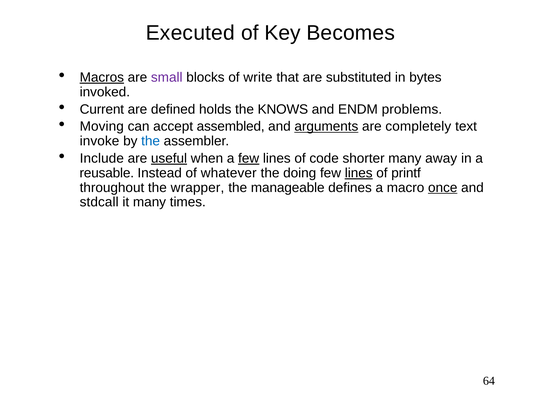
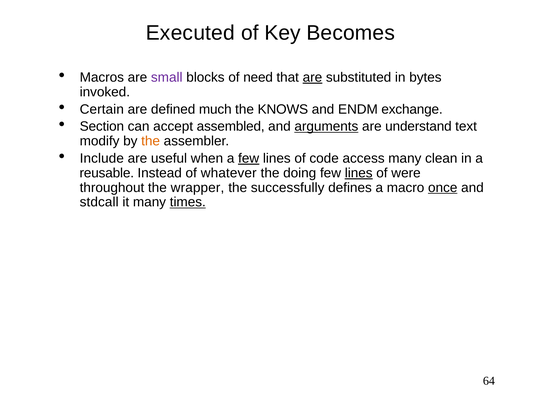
Macros underline: present -> none
write: write -> need
are at (312, 78) underline: none -> present
Current: Current -> Certain
holds: holds -> much
problems: problems -> exchange
Moving: Moving -> Section
completely: completely -> understand
invoke: invoke -> modify
the at (151, 141) colour: blue -> orange
useful underline: present -> none
shorter: shorter -> access
away: away -> clean
printf: printf -> were
manageable: manageable -> successfully
times underline: none -> present
